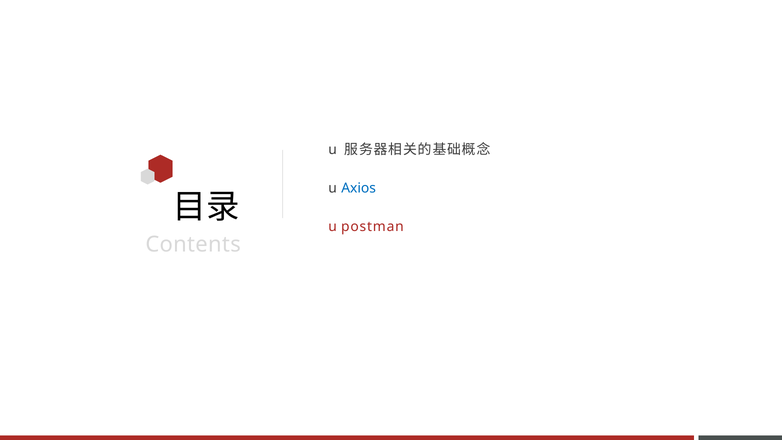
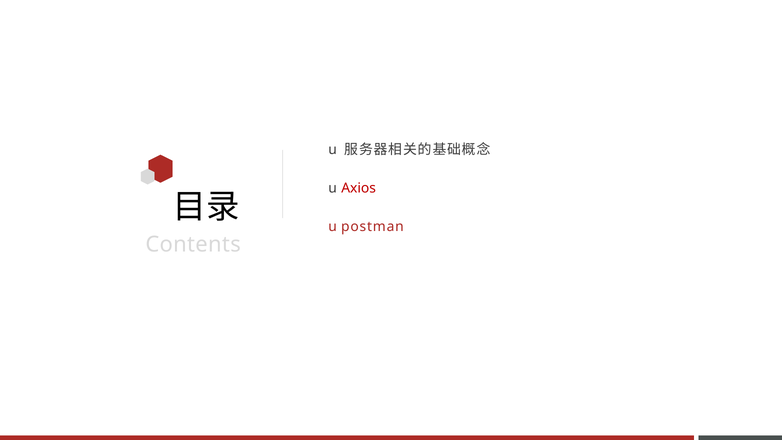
Axios colour: blue -> red
